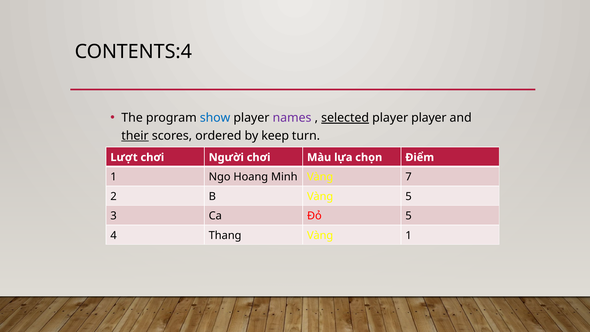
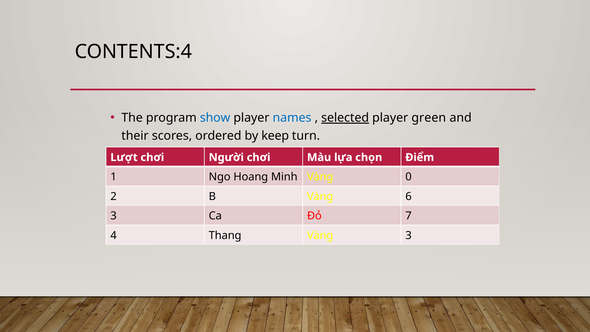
names colour: purple -> blue
player player: player -> green
their underline: present -> none
7: 7 -> 0
Vàng 5: 5 -> 6
Đỏ 5: 5 -> 7
Vàng 1: 1 -> 3
